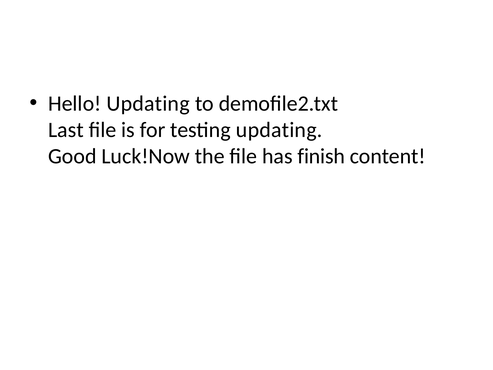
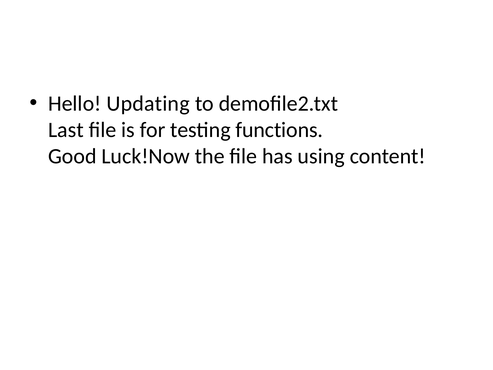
testing updating: updating -> functions
finish: finish -> using
